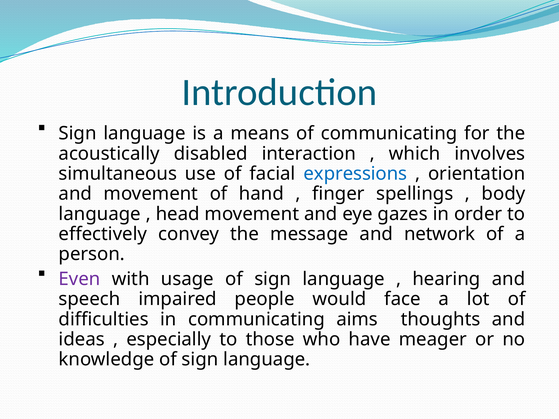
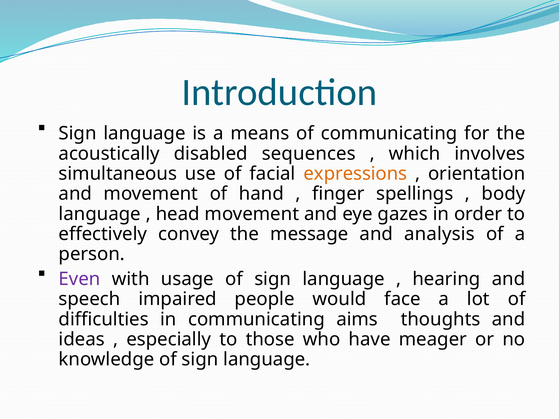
interaction: interaction -> sequences
expressions colour: blue -> orange
network: network -> analysis
